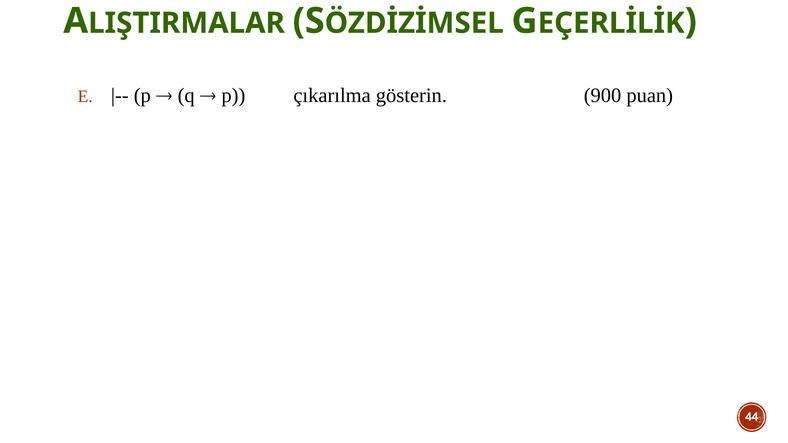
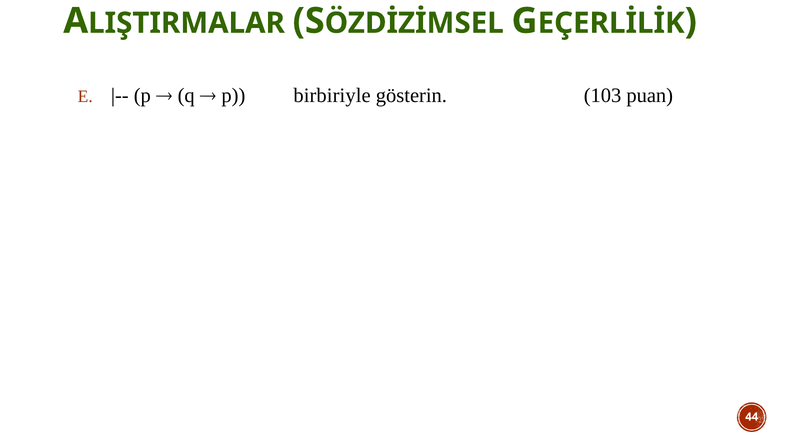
çıkarılma: çıkarılma -> birbiriyle
900: 900 -> 103
